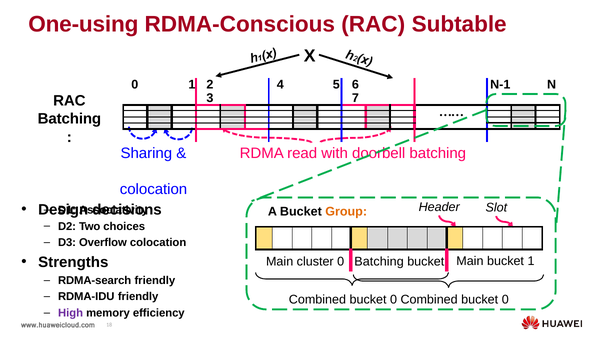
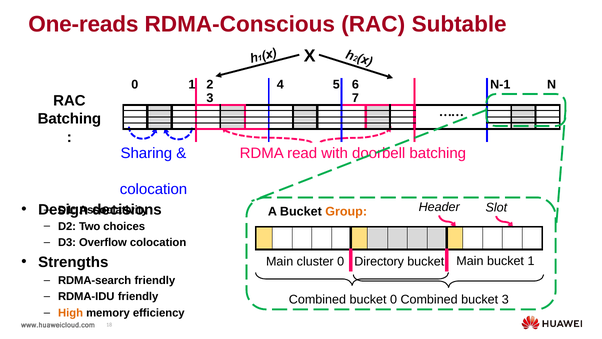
One-using: One-using -> One-reads
0 Batching: Batching -> Directory
0 Combined bucket 0: 0 -> 3
High colour: purple -> orange
